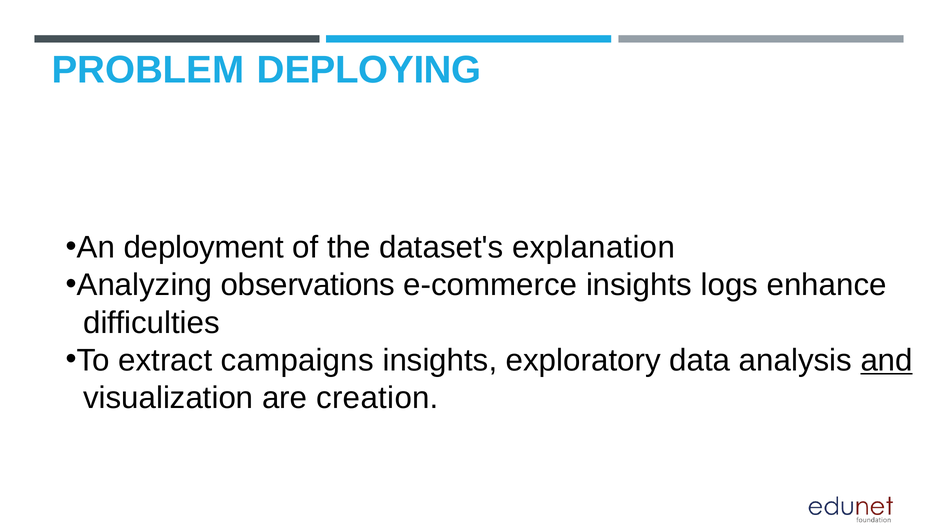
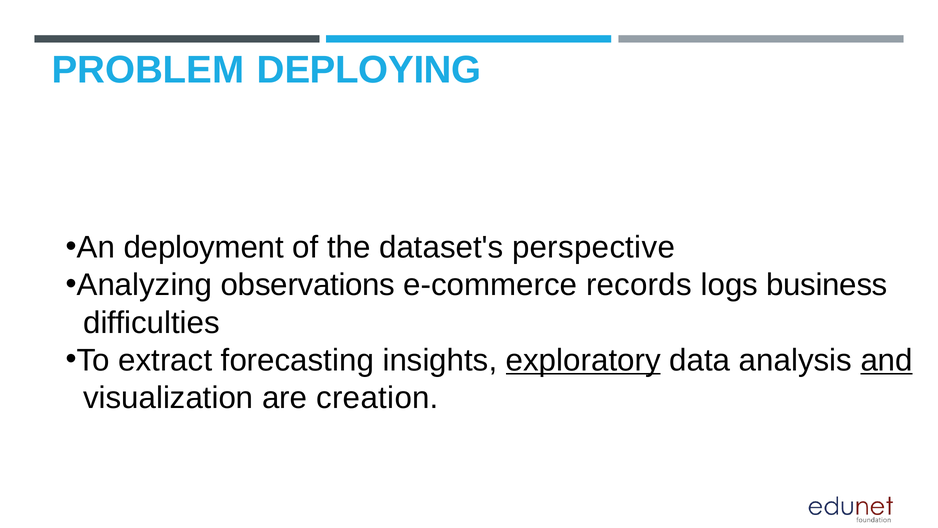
explanation: explanation -> perspective
e-commerce insights: insights -> records
enhance: enhance -> business
campaigns: campaigns -> forecasting
exploratory underline: none -> present
